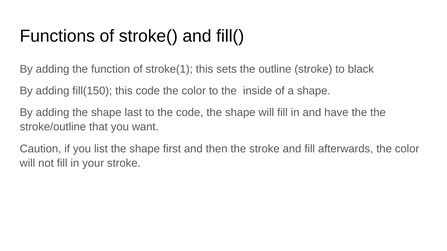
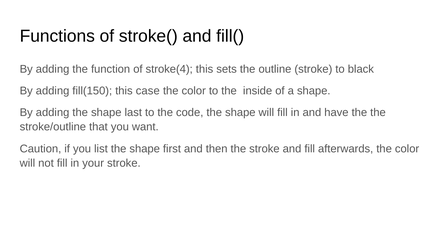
stroke(1: stroke(1 -> stroke(4
this code: code -> case
